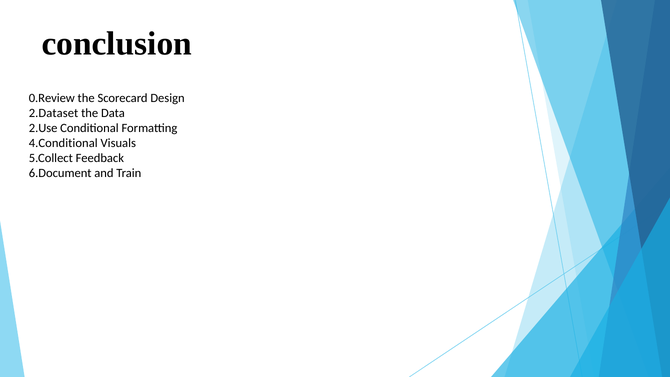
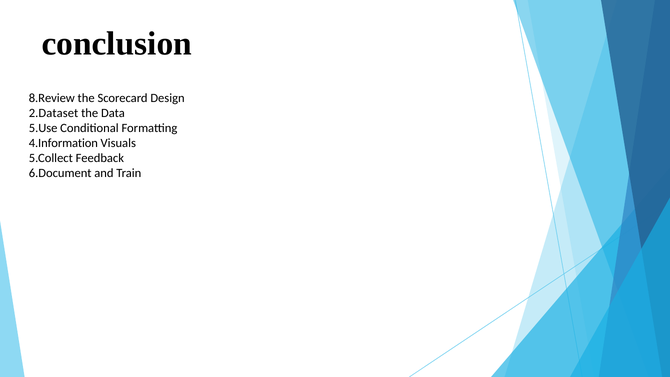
0.Review: 0.Review -> 8.Review
2.Use: 2.Use -> 5.Use
4.Conditional: 4.Conditional -> 4.Information
